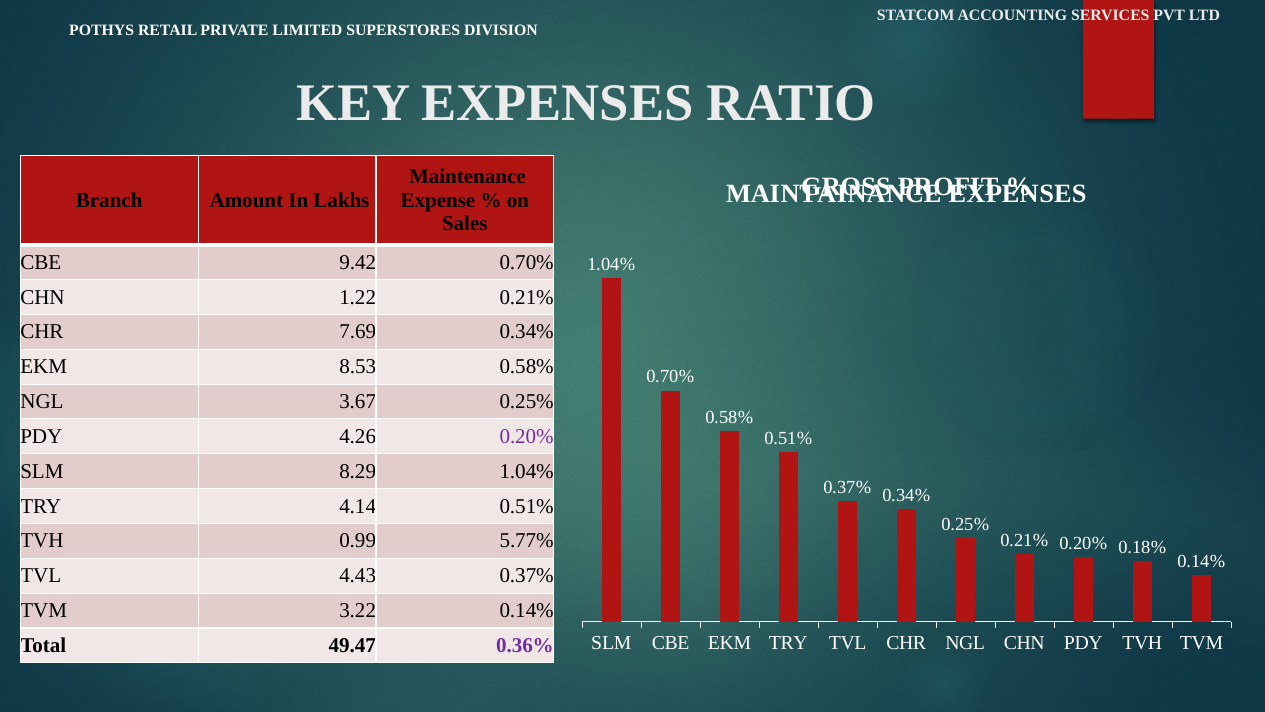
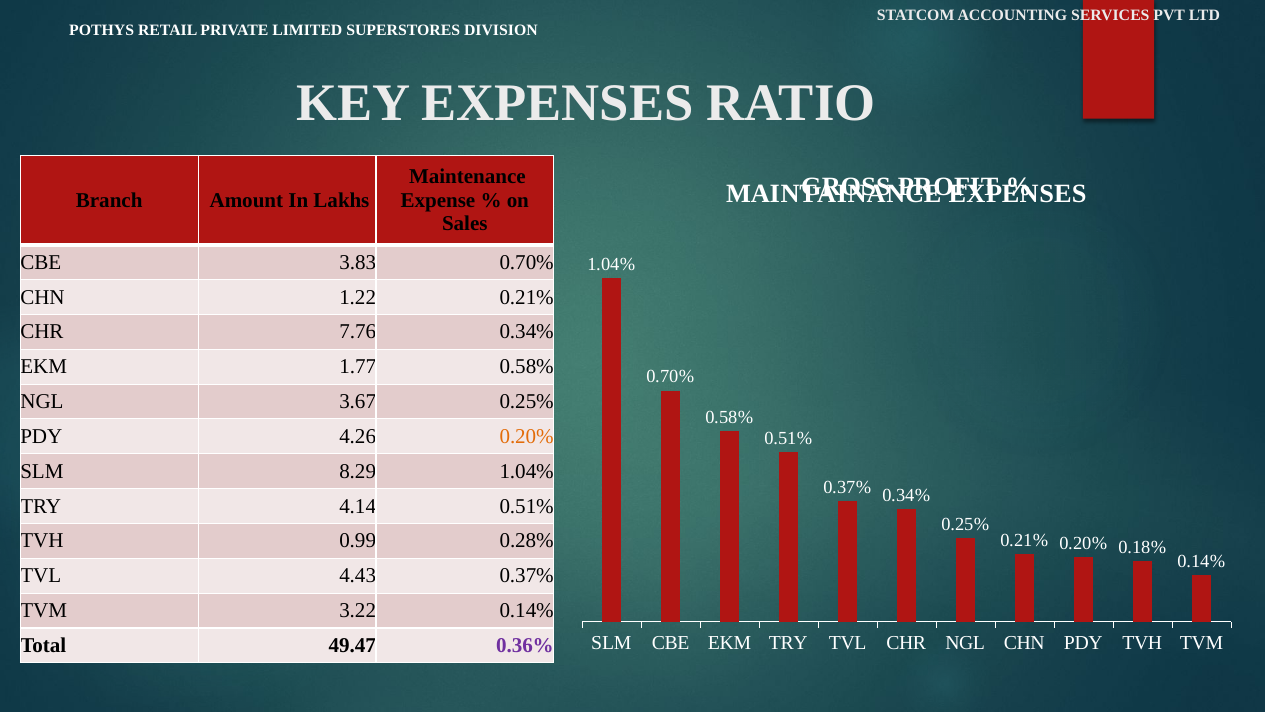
9.42: 9.42 -> 3.83
7.69: 7.69 -> 7.76
8.53: 8.53 -> 1.77
0.20% at (527, 436) colour: purple -> orange
5.77%: 5.77% -> 0.28%
